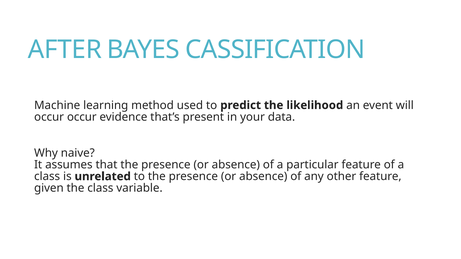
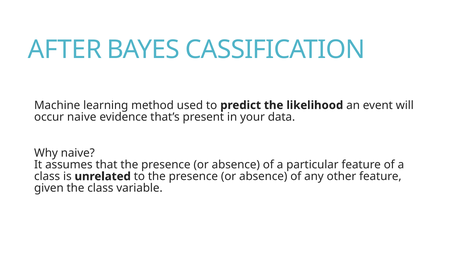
occur occur: occur -> naive
